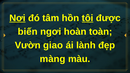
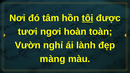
Nơi underline: present -> none
biến: biến -> tươi
giao: giao -> nghỉ
